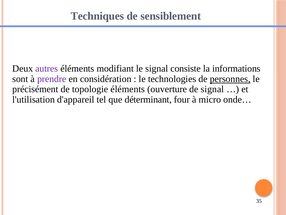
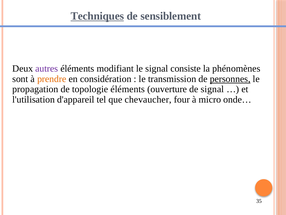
Techniques underline: none -> present
informations: informations -> phénomènes
prendre colour: purple -> orange
technologies: technologies -> transmission
précisément: précisément -> propagation
déterminant: déterminant -> chevaucher
